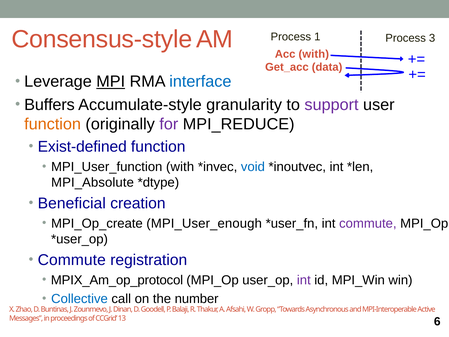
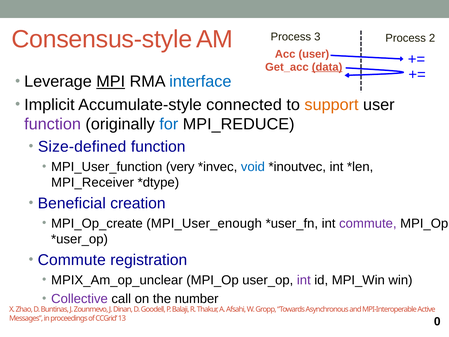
1: 1 -> 3
3: 3 -> 2
Acc with: with -> user
data underline: none -> present
Buffers: Buffers -> Implicit
granularity: granularity -> connected
support colour: purple -> orange
function at (53, 124) colour: orange -> purple
for colour: purple -> blue
Exist-defined: Exist-defined -> Size-defined
MPI_User_function with: with -> very
MPI_Absolute: MPI_Absolute -> MPI_Receiver
MPIX_Am_op_protocol: MPIX_Am_op_protocol -> MPIX_Am_op_unclear
Collective colour: blue -> purple
6: 6 -> 0
